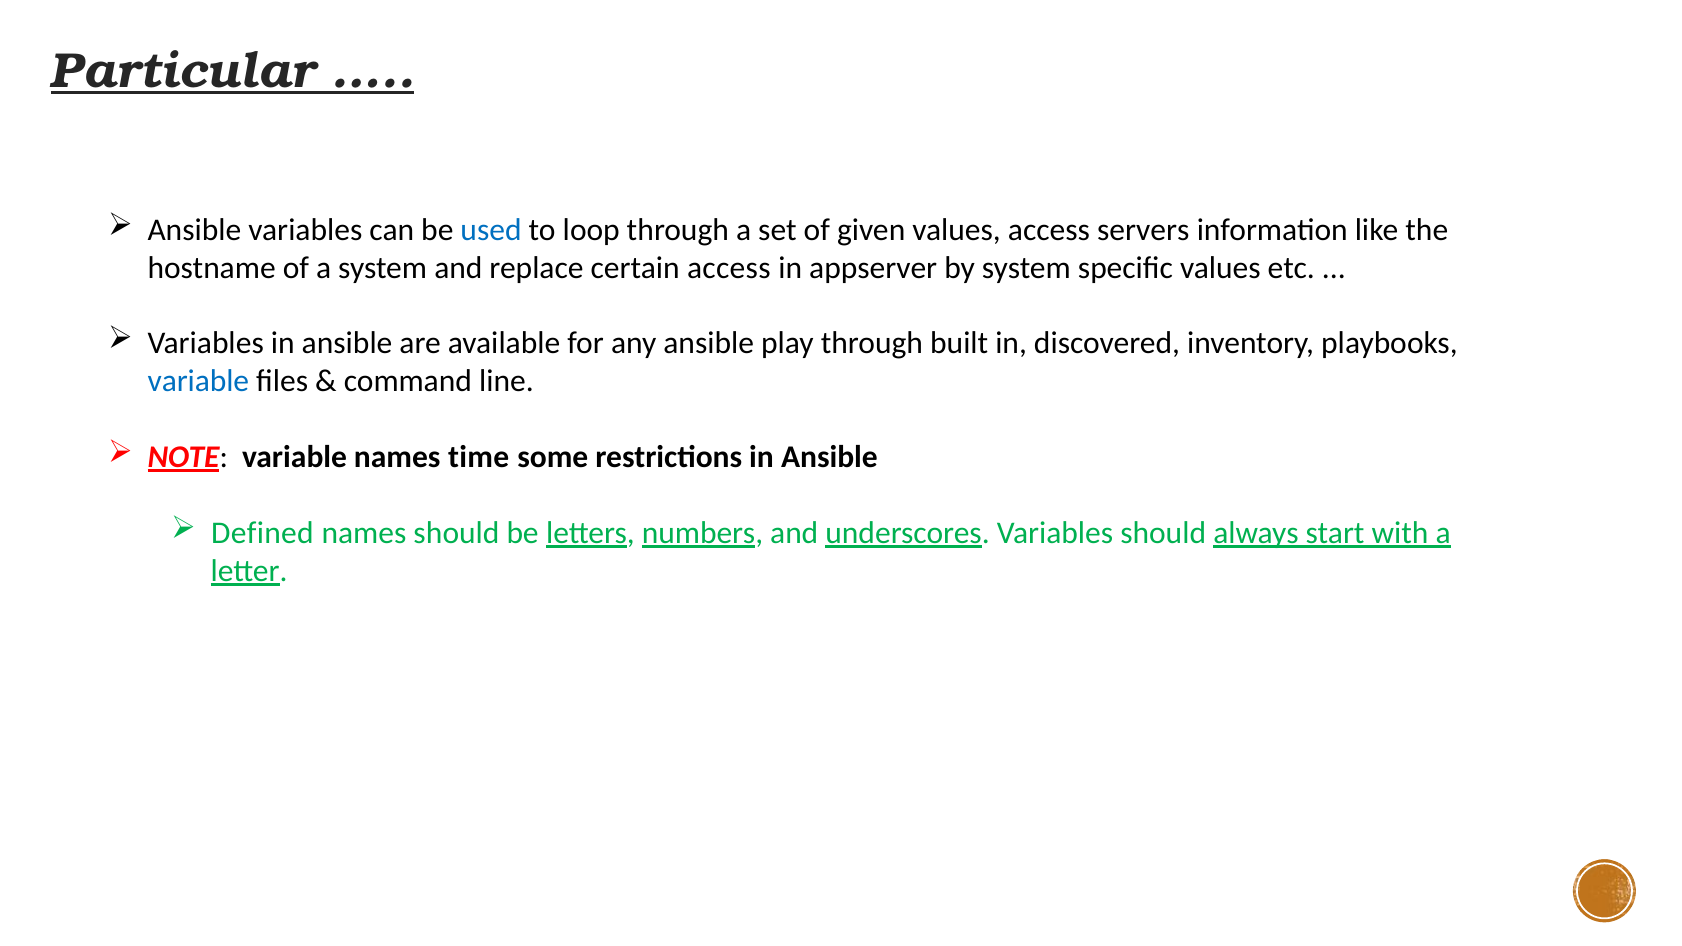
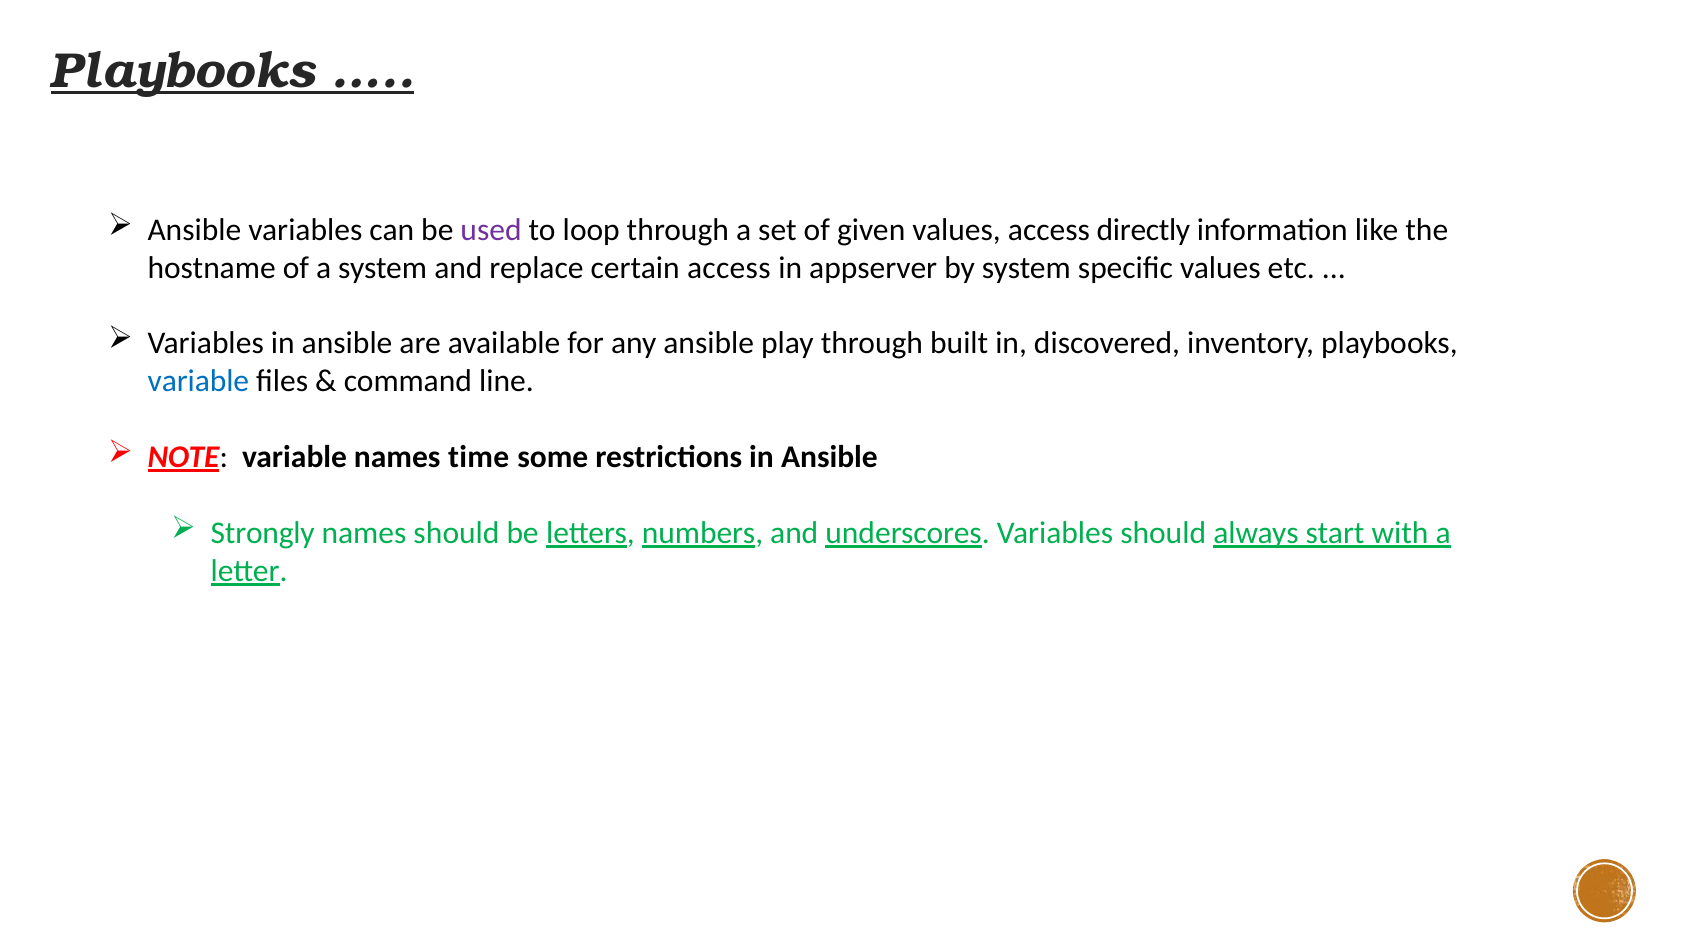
Particular at (183, 72): Particular -> Playbooks
used colour: blue -> purple
servers: servers -> directly
Defined: Defined -> Strongly
